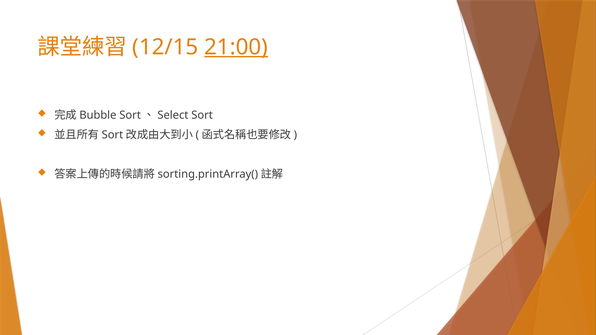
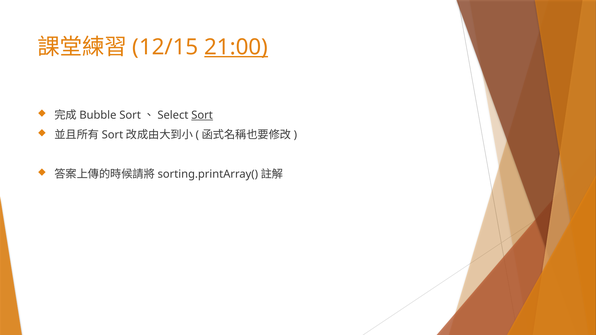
Sort underline: none -> present
